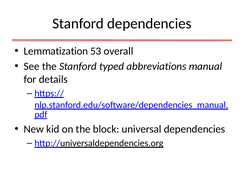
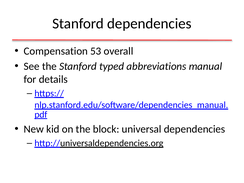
Lemmatization: Lemmatization -> Compensation
